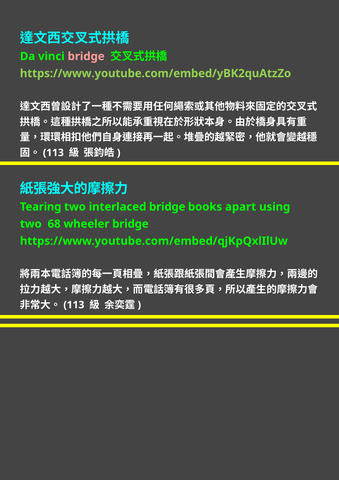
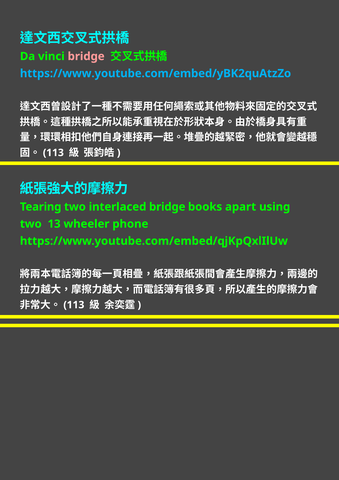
https://www.youtube.com/embed/yBK2quAtzZo colour: light green -> light blue
68: 68 -> 13
wheeler bridge: bridge -> phone
